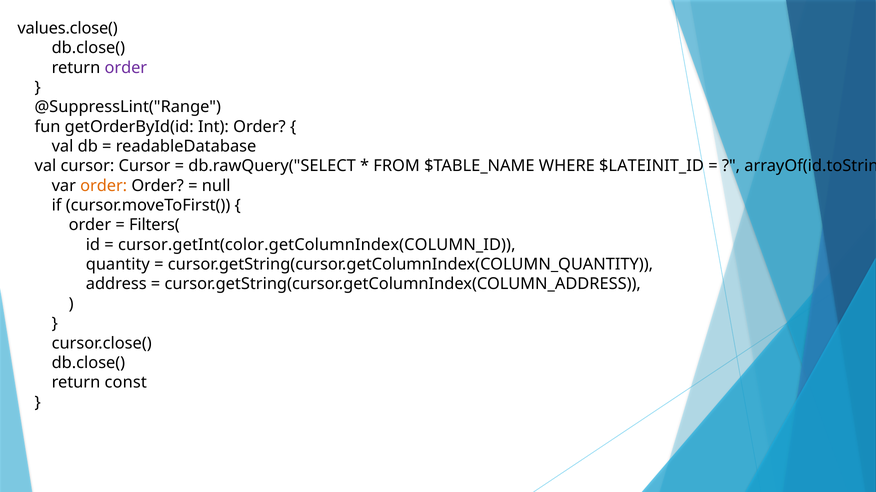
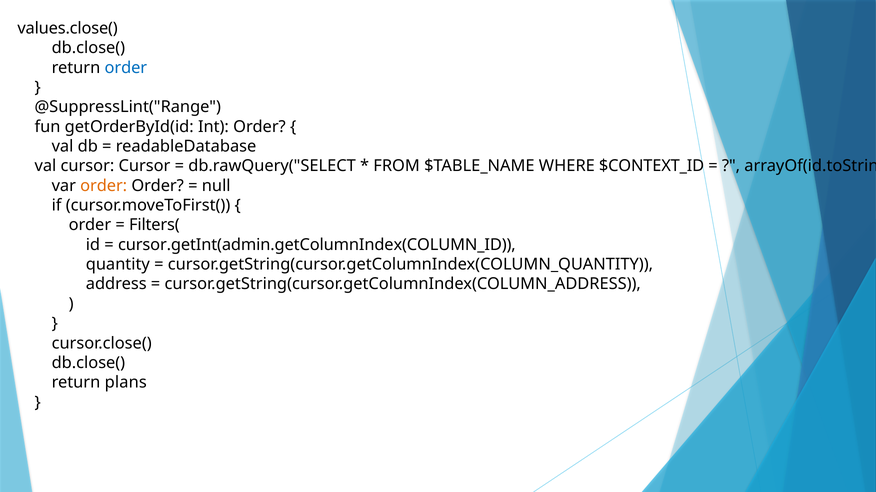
order at (126, 68) colour: purple -> blue
$LATEINIT_ID: $LATEINIT_ID -> $CONTEXT_ID
cursor.getInt(color.getColumnIndex(COLUMN_ID: cursor.getInt(color.getColumnIndex(COLUMN_ID -> cursor.getInt(admin.getColumnIndex(COLUMN_ID
const: const -> plans
